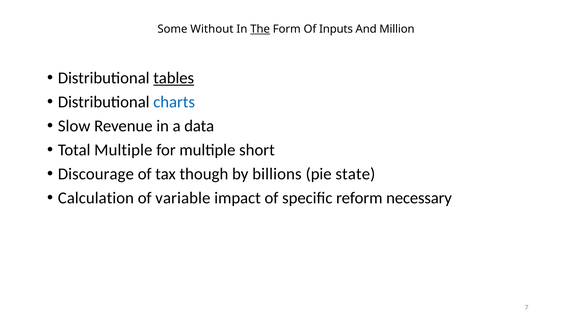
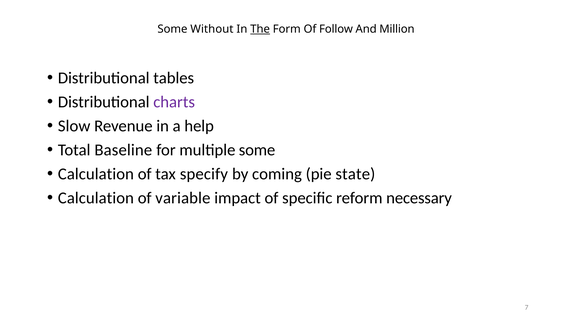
Inputs: Inputs -> Follow
tables underline: present -> none
charts colour: blue -> purple
data: data -> help
Total Multiple: Multiple -> Baseline
multiple short: short -> some
Discourage at (96, 174): Discourage -> Calculation
though: though -> specify
billions: billions -> coming
